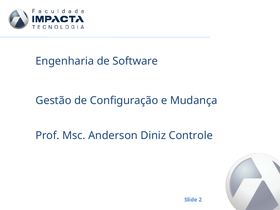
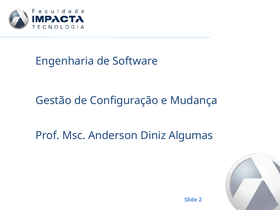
Controle: Controle -> Algumas
